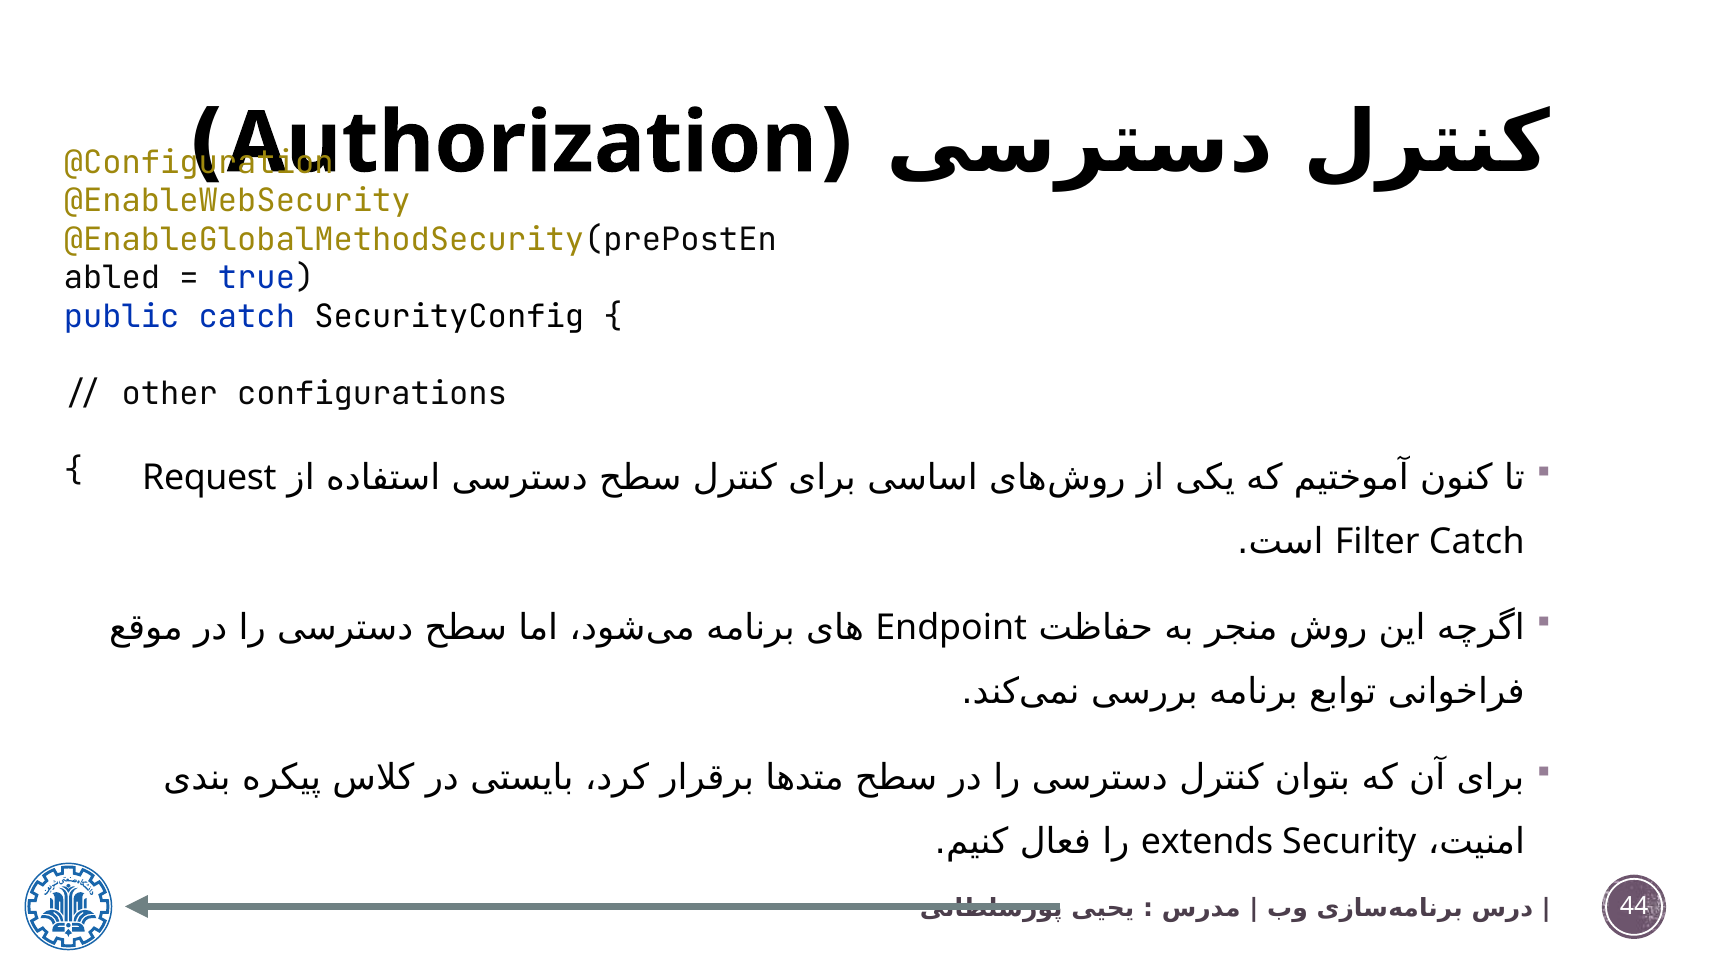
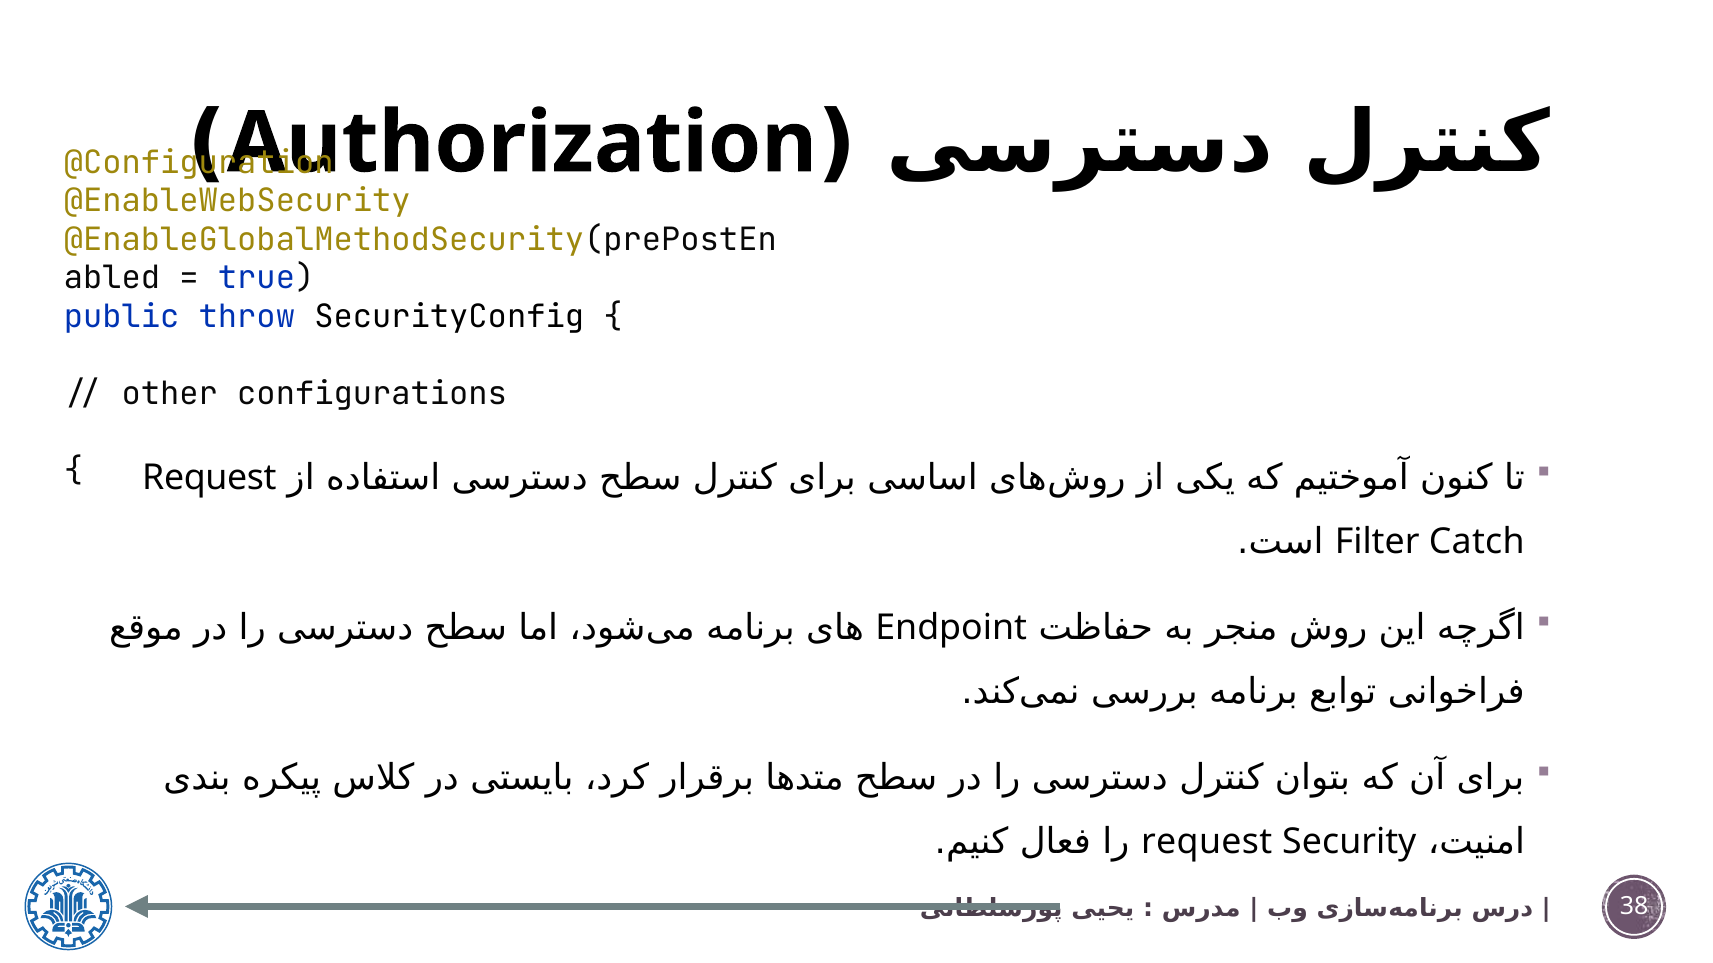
public catch: catch -> throw
extends at (1207, 842): extends -> request
44: 44 -> 38
